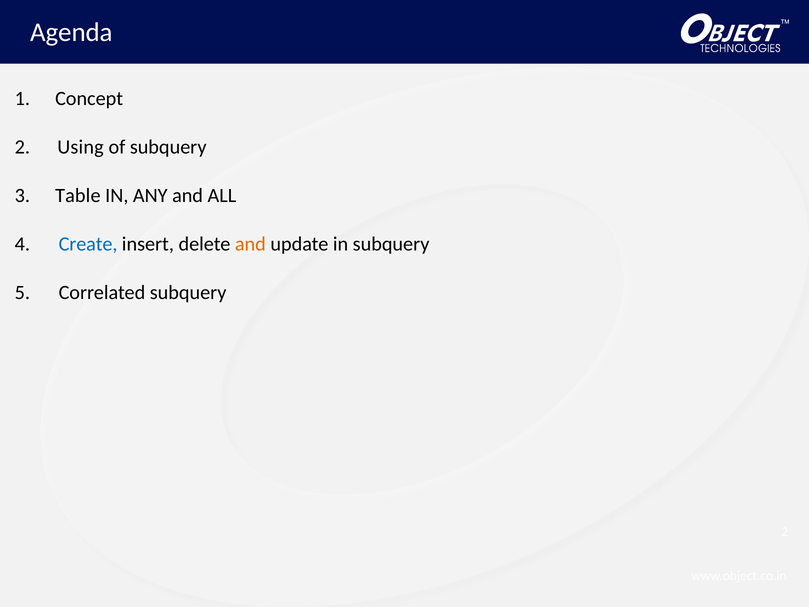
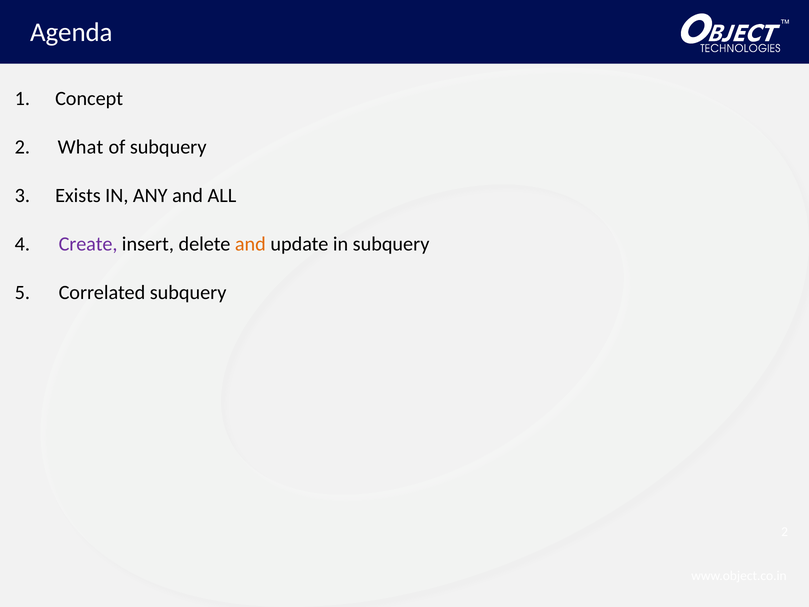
Using: Using -> What
Table: Table -> Exists
Create colour: blue -> purple
